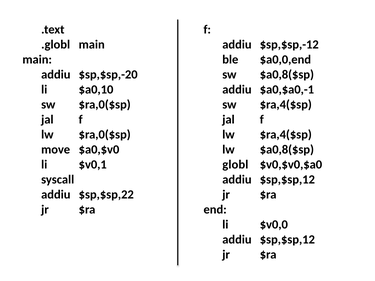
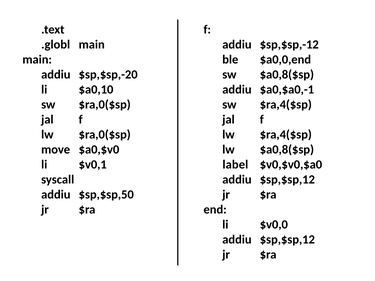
globl: globl -> label
$sp,$sp,22: $sp,$sp,22 -> $sp,$sp,50
